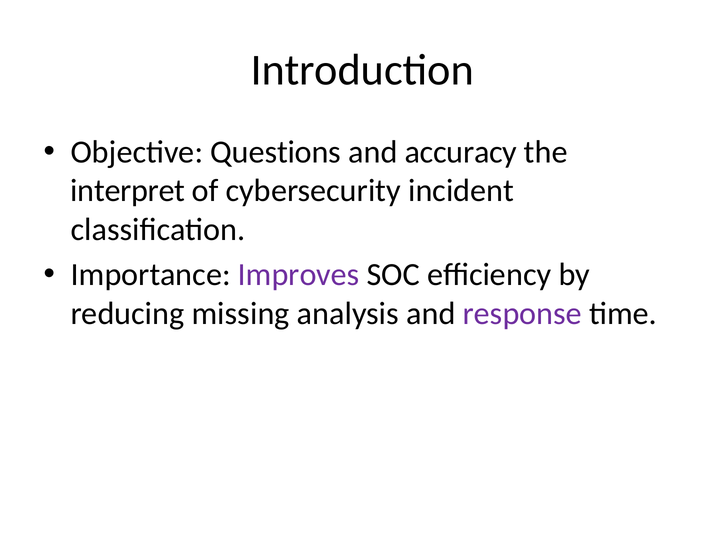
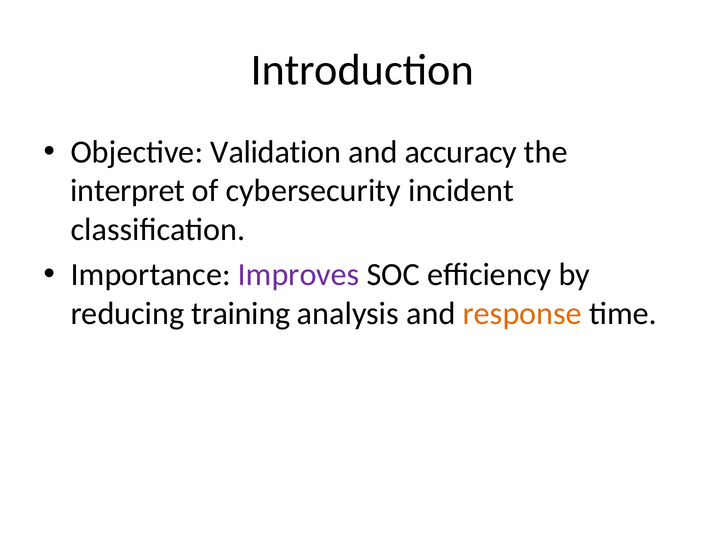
Questions: Questions -> Validation
missing: missing -> training
response colour: purple -> orange
